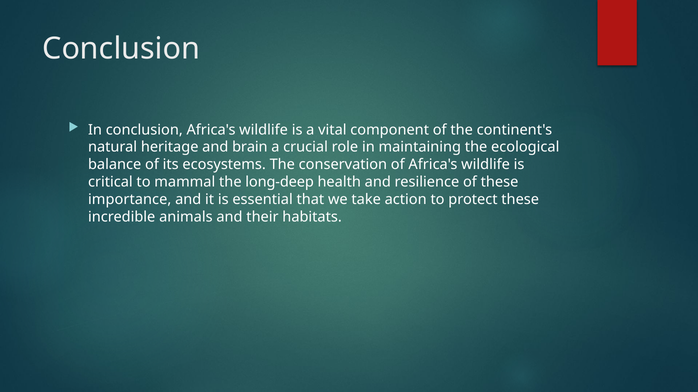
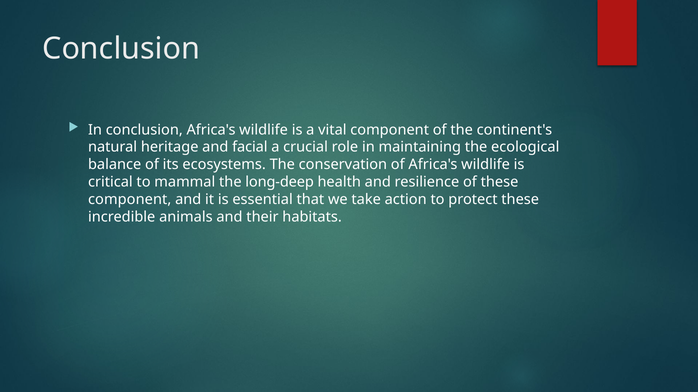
brain: brain -> facial
importance at (130, 200): importance -> component
